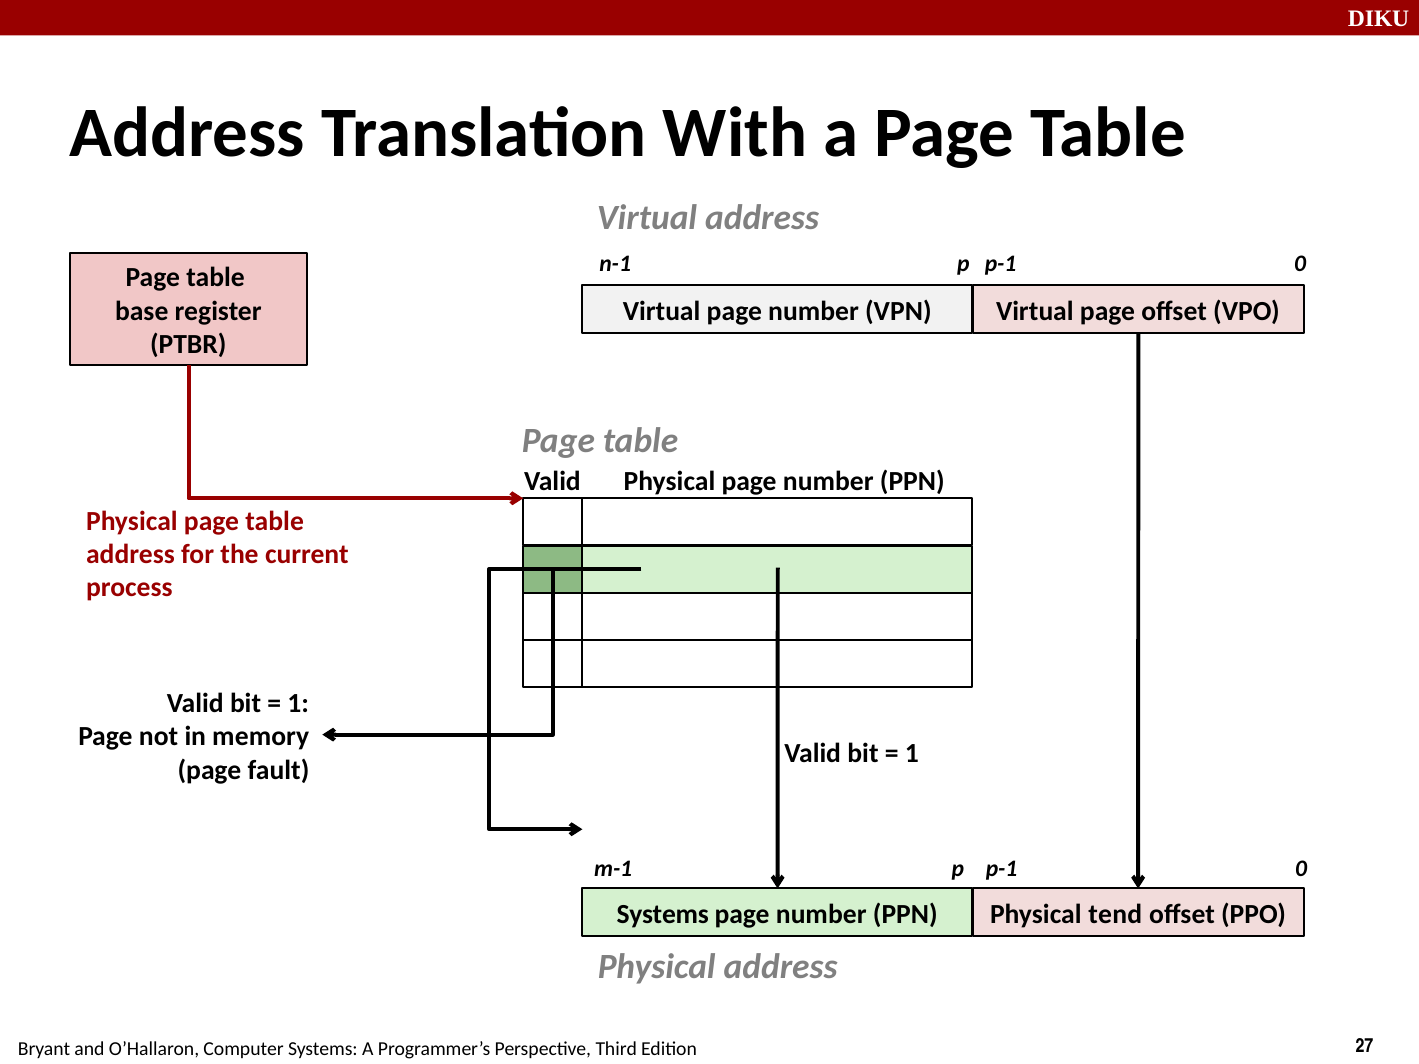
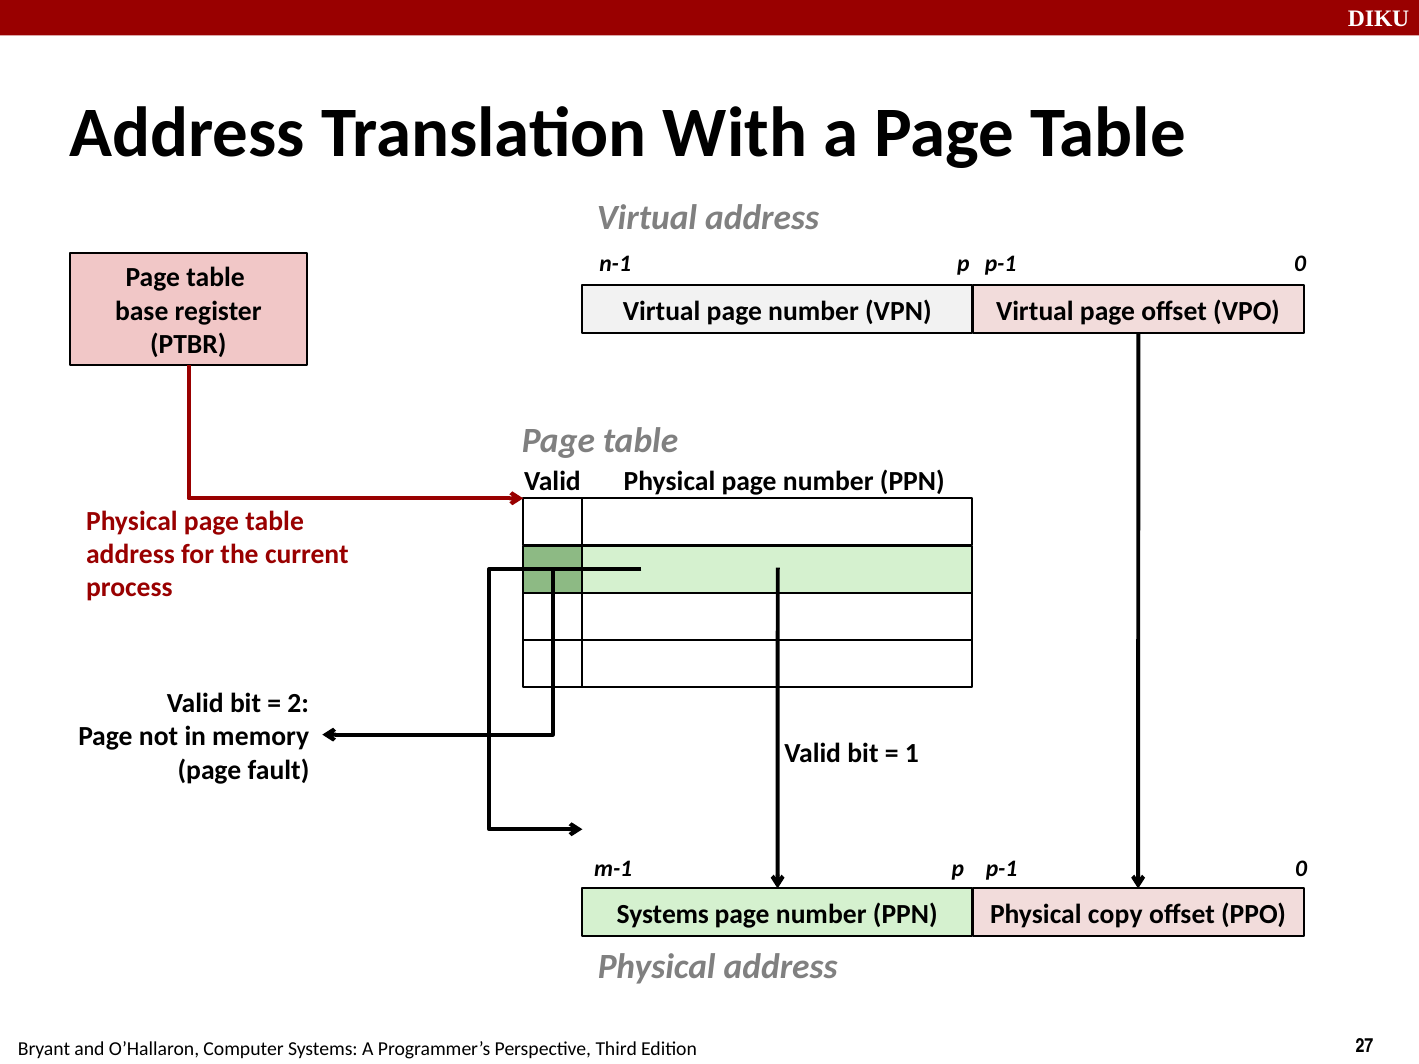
1 at (298, 704): 1 -> 2
tend: tend -> copy
